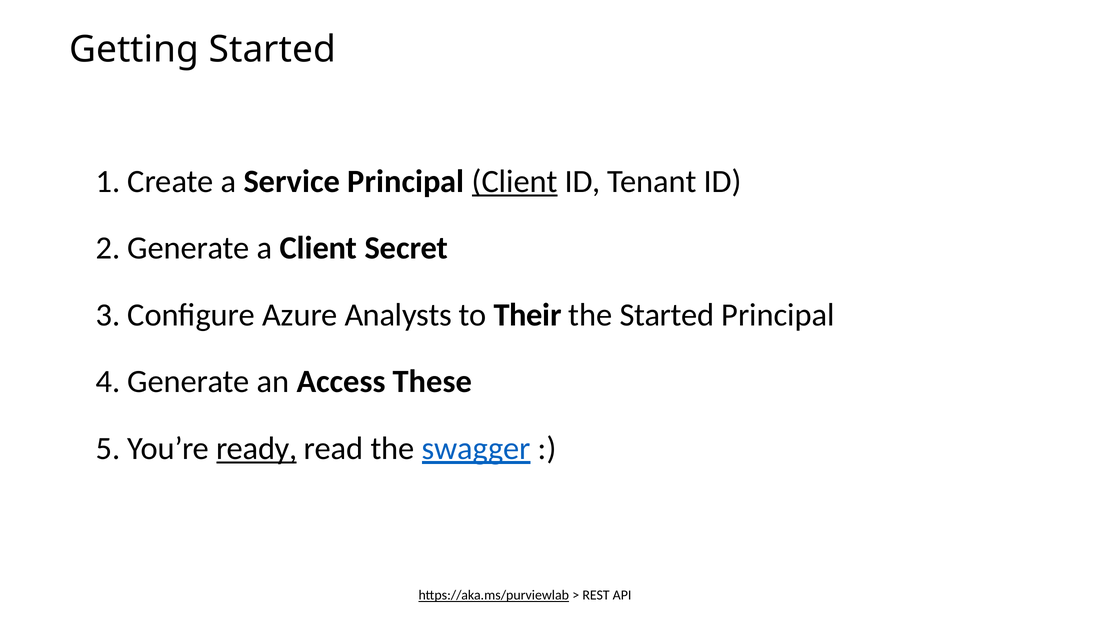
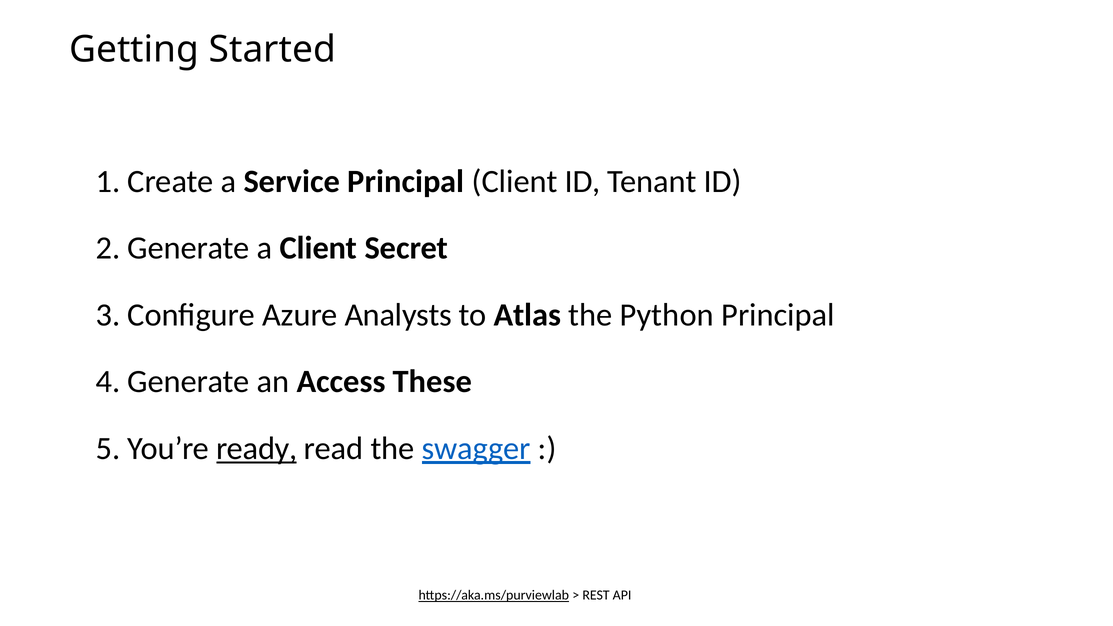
Client at (515, 181) underline: present -> none
Their: Their -> Atlas
the Started: Started -> Python
